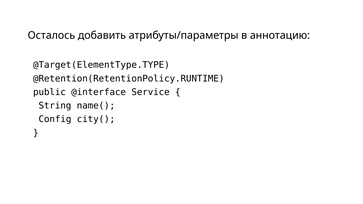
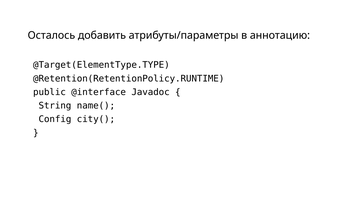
Service: Service -> Javadoc
